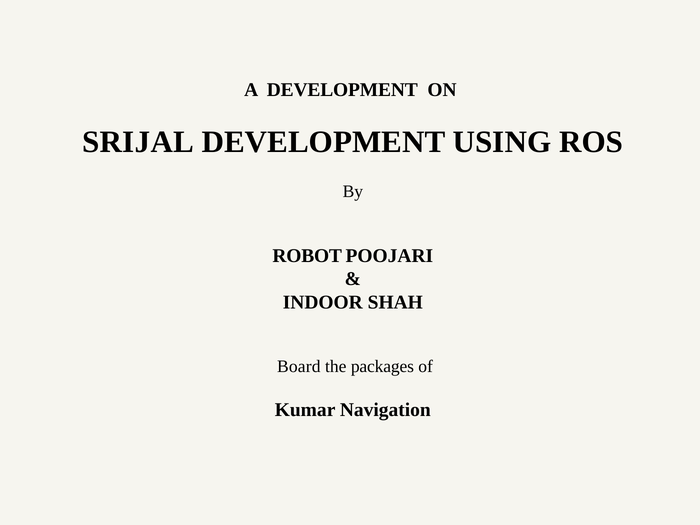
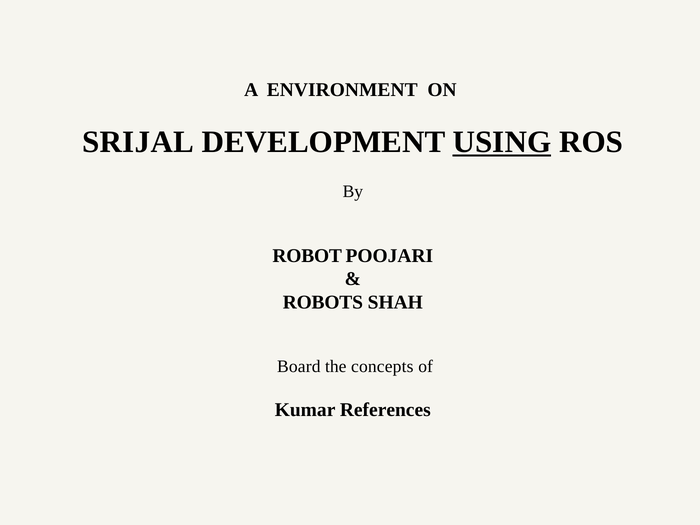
A DEVELOPMENT: DEVELOPMENT -> ENVIRONMENT
USING underline: none -> present
INDOOR: INDOOR -> ROBOTS
packages: packages -> concepts
Navigation: Navigation -> References
